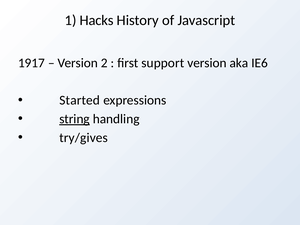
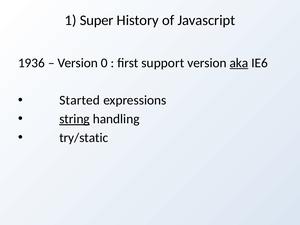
Hacks: Hacks -> Super
1917: 1917 -> 1936
2: 2 -> 0
aka underline: none -> present
try/gives: try/gives -> try/static
